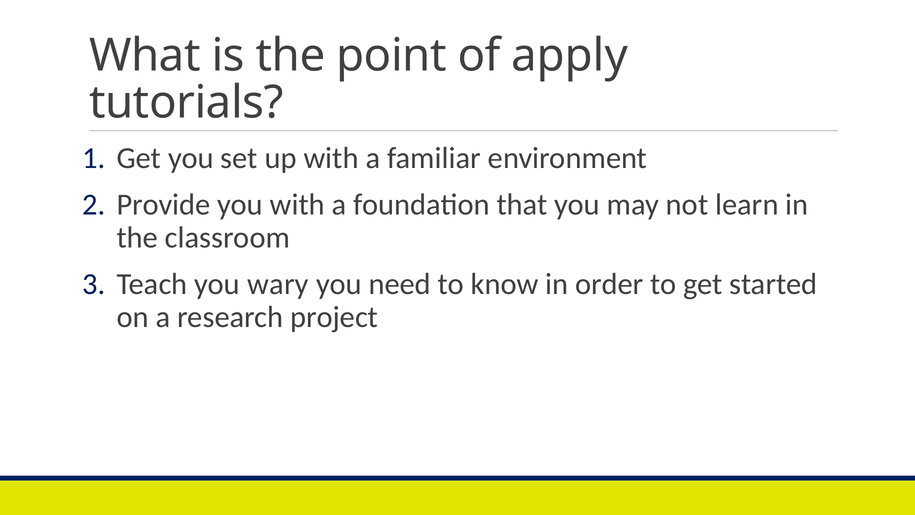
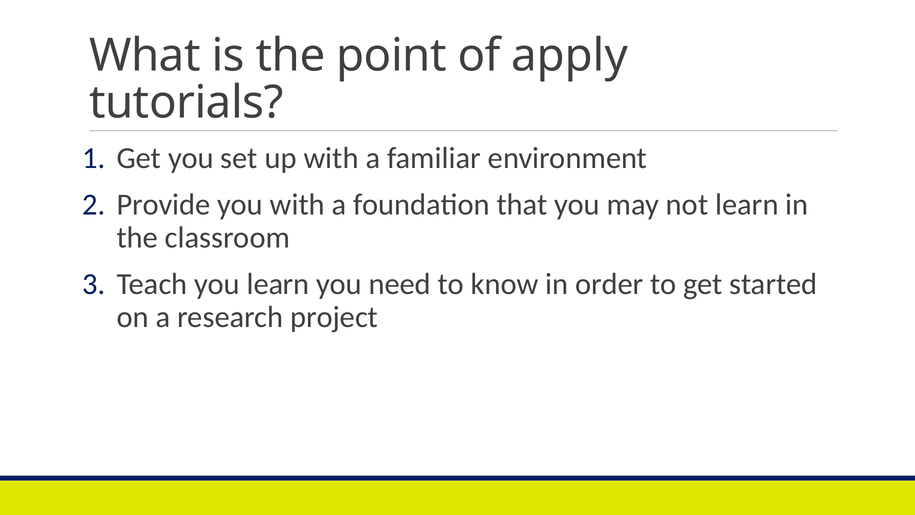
you wary: wary -> learn
